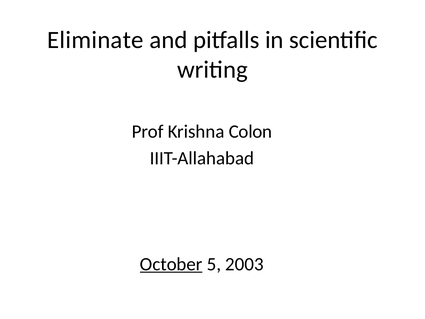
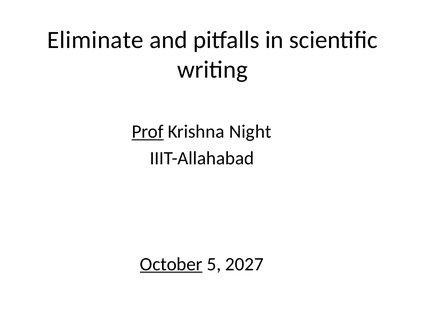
Prof underline: none -> present
Colon: Colon -> Night
2003: 2003 -> 2027
